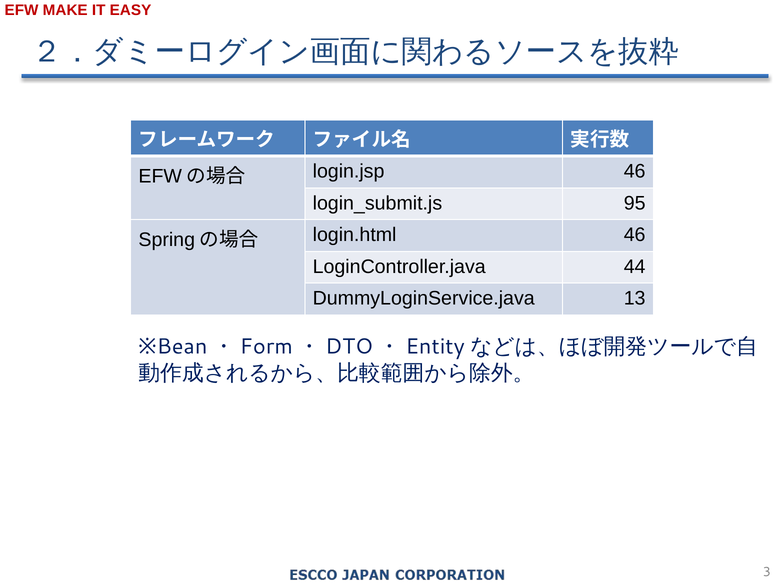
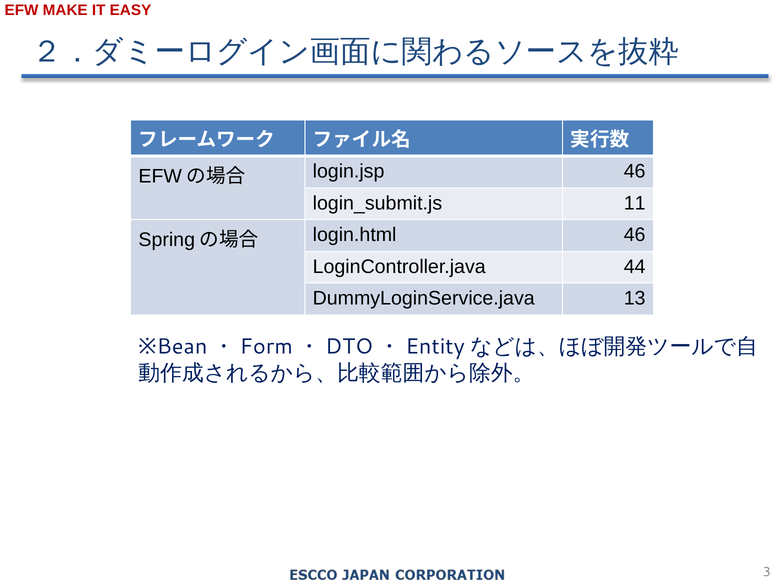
95: 95 -> 11
